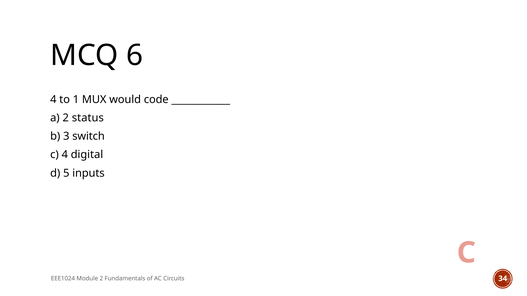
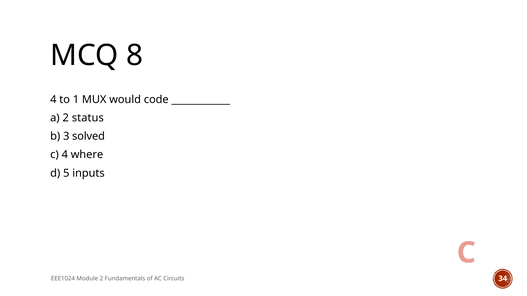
6: 6 -> 8
switch: switch -> solved
digital: digital -> where
